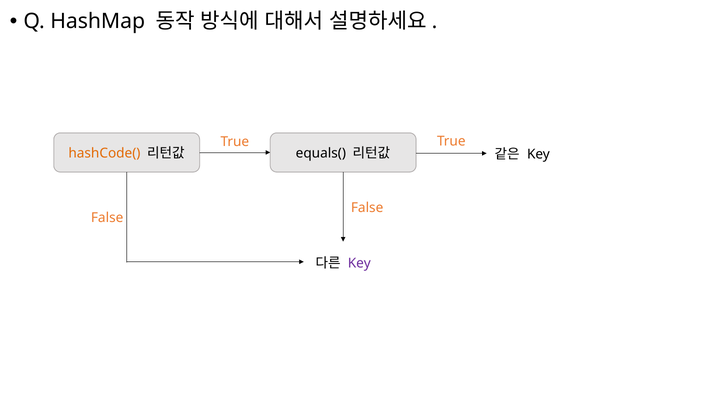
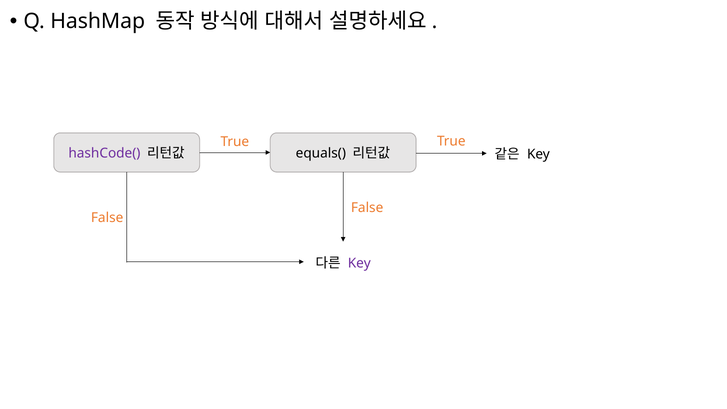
hashCode( colour: orange -> purple
